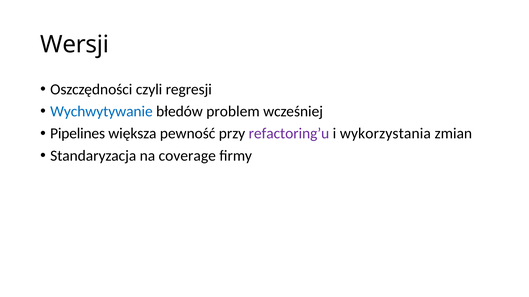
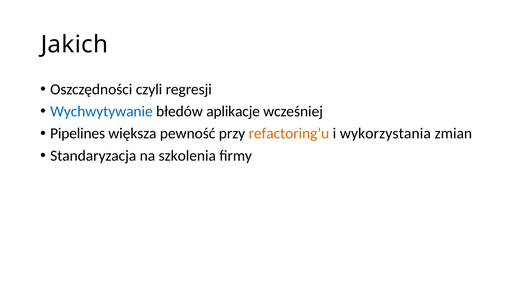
Wersji: Wersji -> Jakich
problem: problem -> aplikacje
refactoring’u colour: purple -> orange
coverage: coverage -> szkolenia
